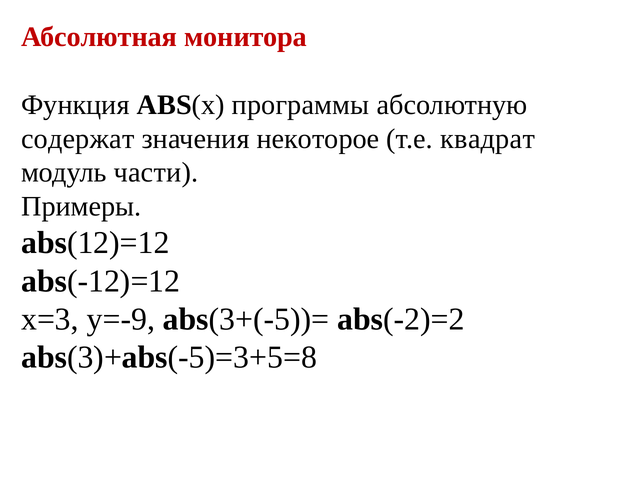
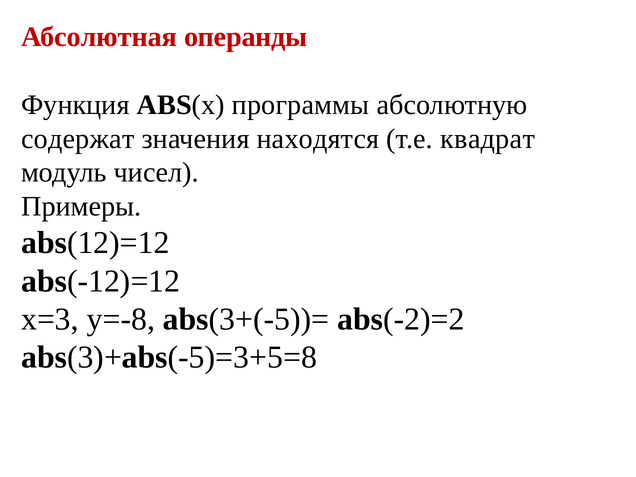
монитора: монитора -> операнды
некоторое: некоторое -> находятся
части: части -> чисел
у=-9: у=-9 -> у=-8
